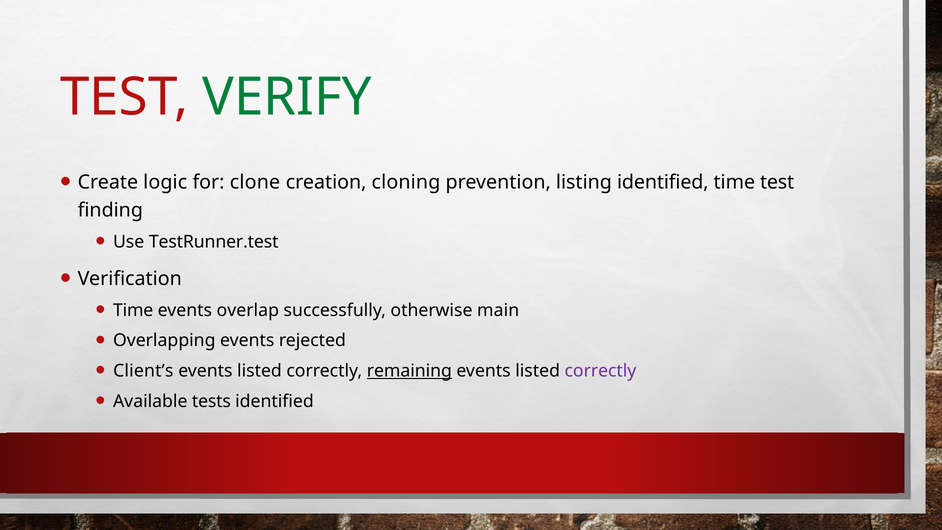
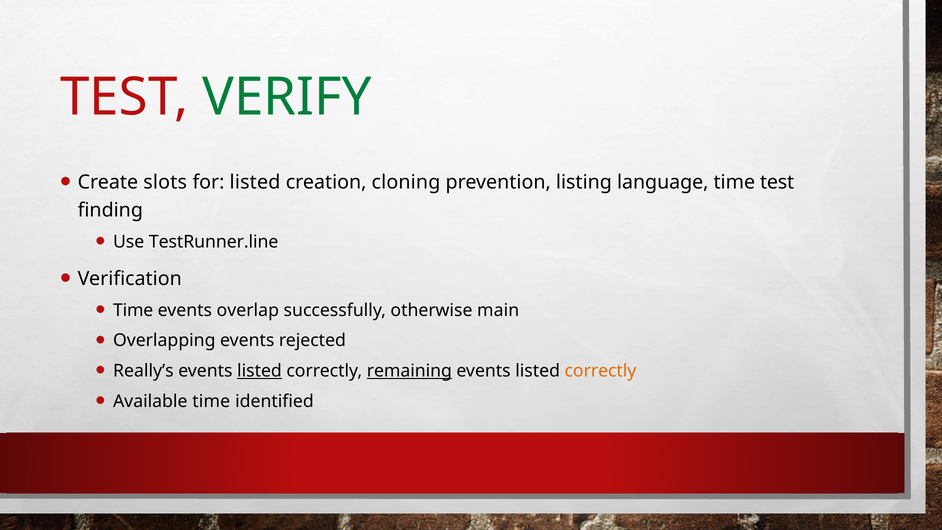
logic: logic -> slots
for clone: clone -> listed
listing identified: identified -> language
TestRunner.test: TestRunner.test -> TestRunner.line
Client’s: Client’s -> Really’s
listed at (259, 371) underline: none -> present
correctly at (600, 371) colour: purple -> orange
Available tests: tests -> time
